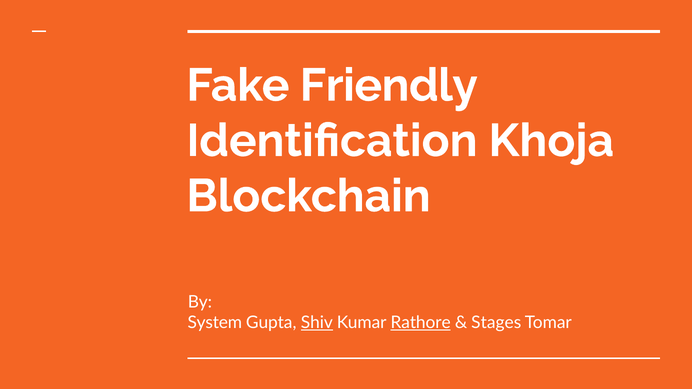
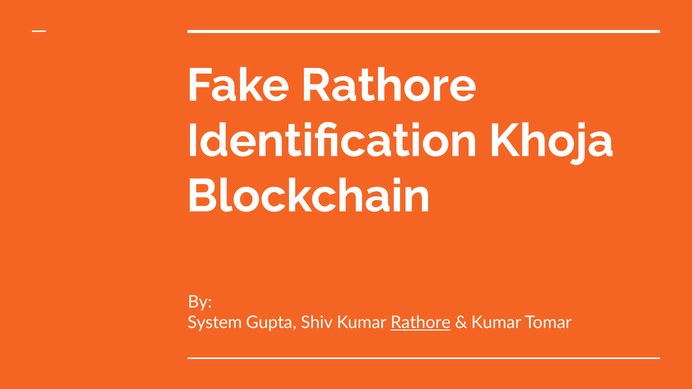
Fake Friendly: Friendly -> Rathore
Shiv underline: present -> none
Stages at (496, 323): Stages -> Kumar
